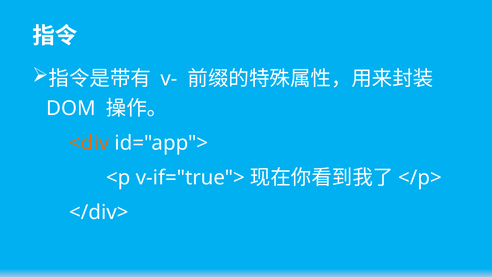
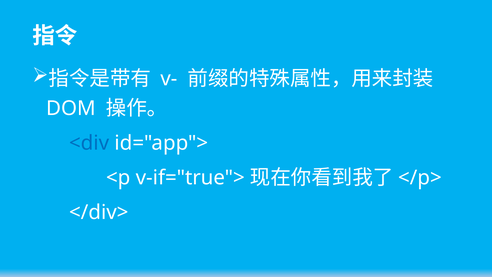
<div colour: orange -> blue
